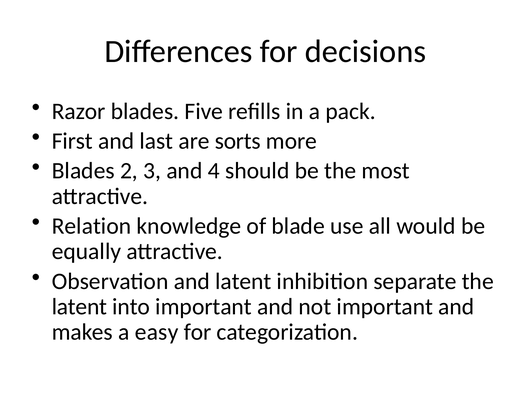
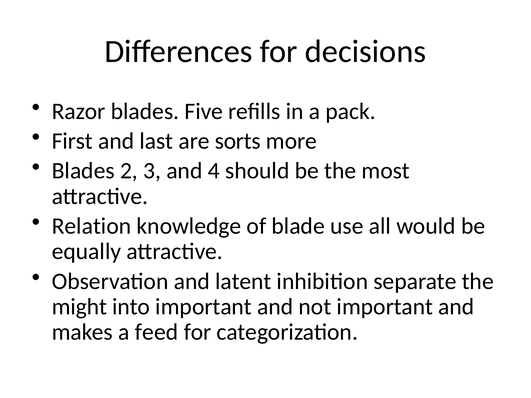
latent at (79, 307): latent -> might
easy: easy -> feed
